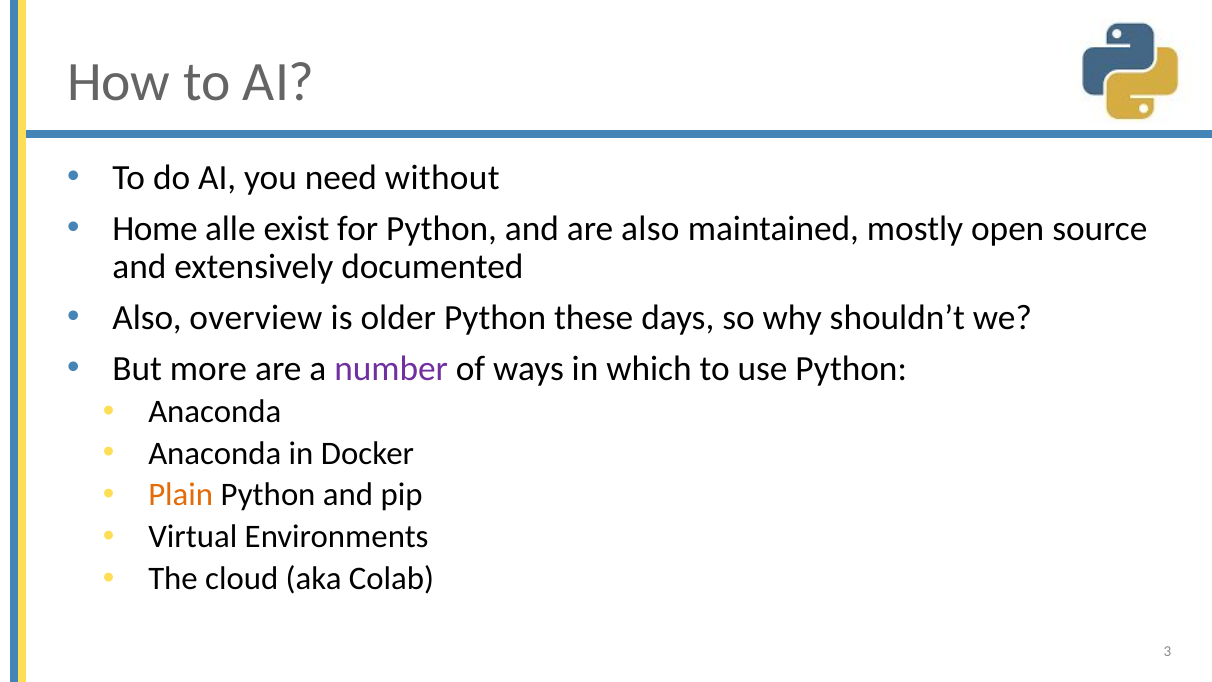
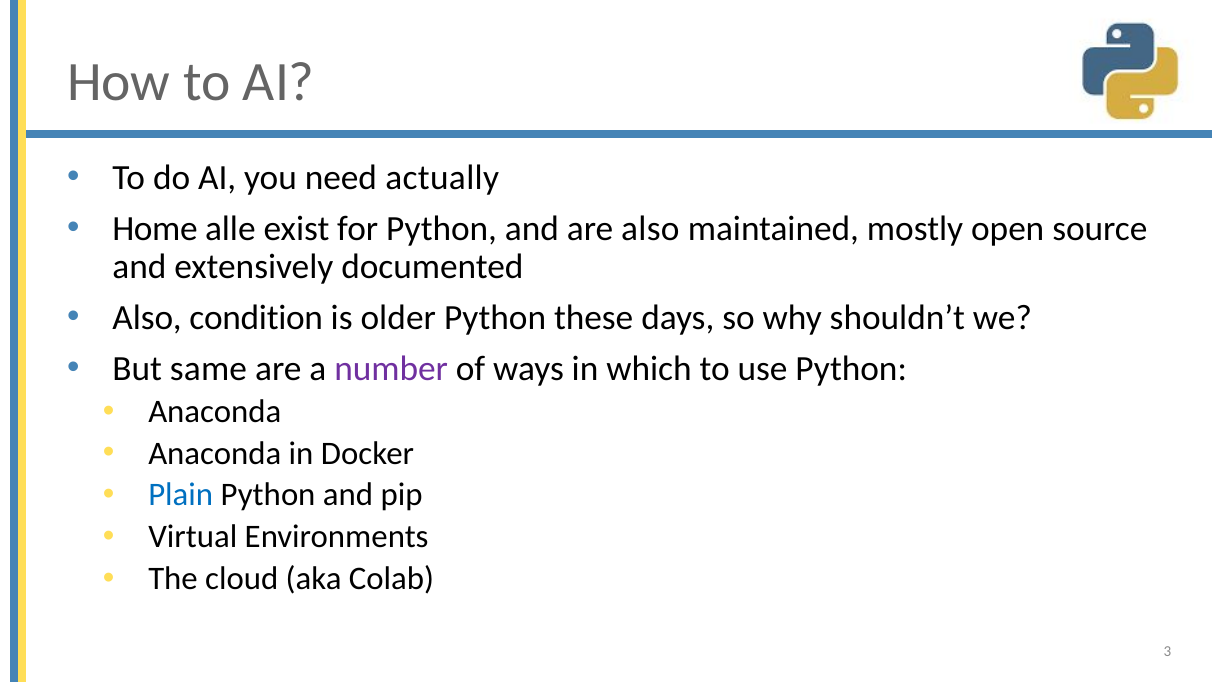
without: without -> actually
overview: overview -> condition
more: more -> same
Plain colour: orange -> blue
